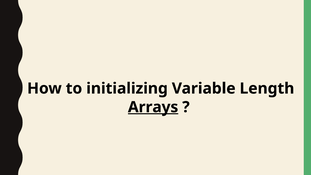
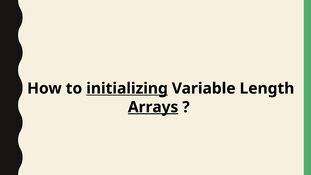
initializing underline: none -> present
